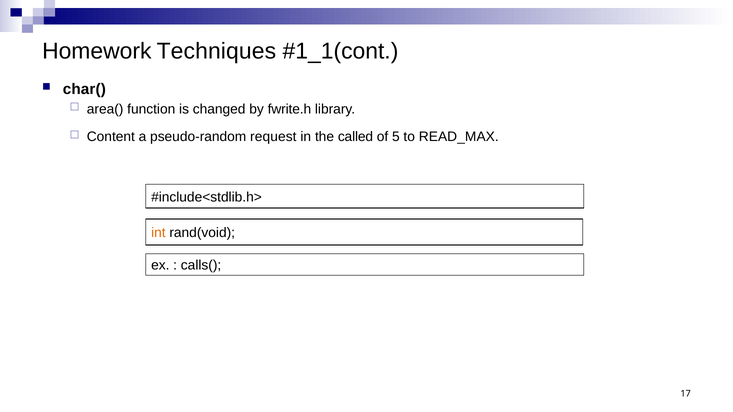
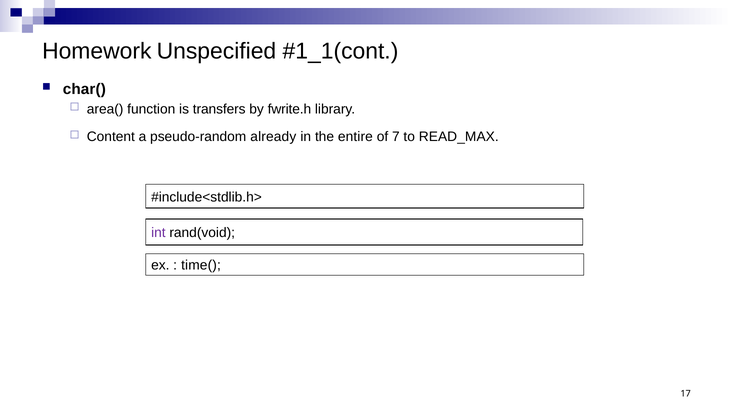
Techniques: Techniques -> Unspecified
changed: changed -> transfers
request: request -> already
called: called -> entire
5: 5 -> 7
int colour: orange -> purple
calls(: calls( -> time(
